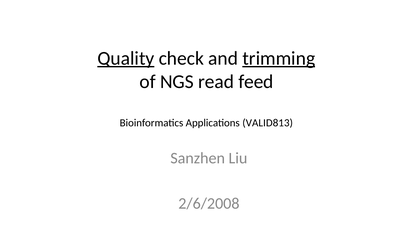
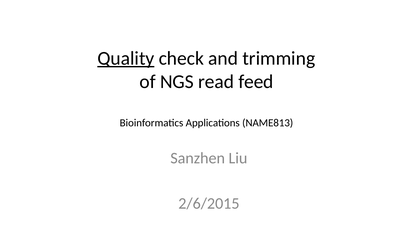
trimming underline: present -> none
VALID813: VALID813 -> NAME813
2/6/2008: 2/6/2008 -> 2/6/2015
